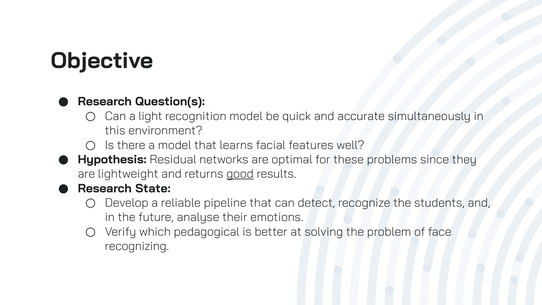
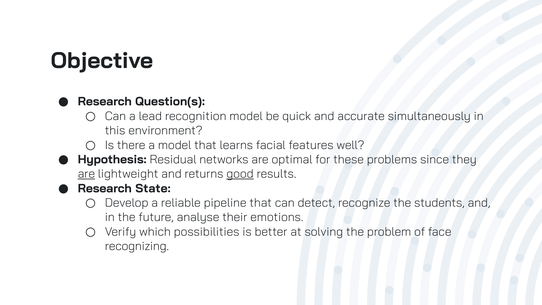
light: light -> lead
are at (86, 174) underline: none -> present
pedagogical: pedagogical -> possibilities
